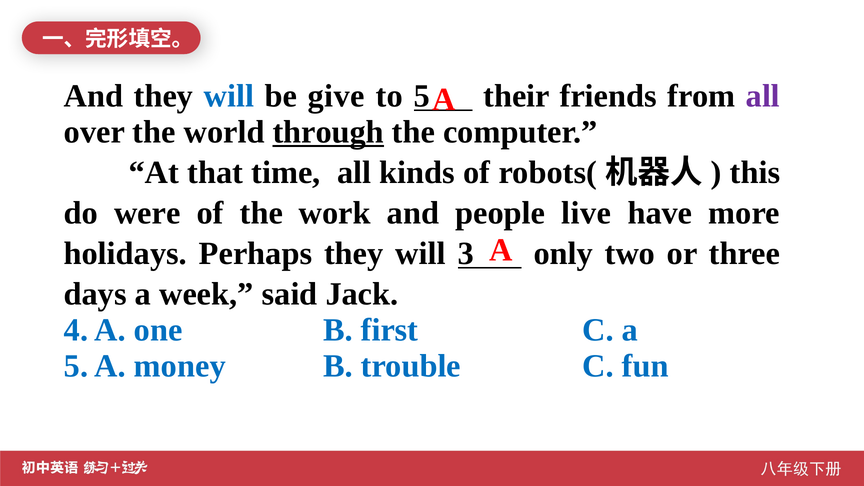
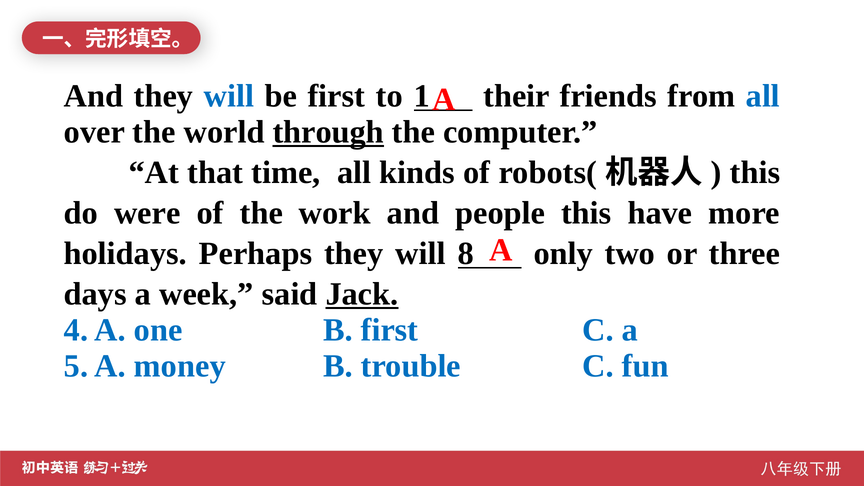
be give: give -> first
to 5: 5 -> 1
all at (763, 96) colour: purple -> blue
people live: live -> this
3: 3 -> 8
Jack underline: none -> present
